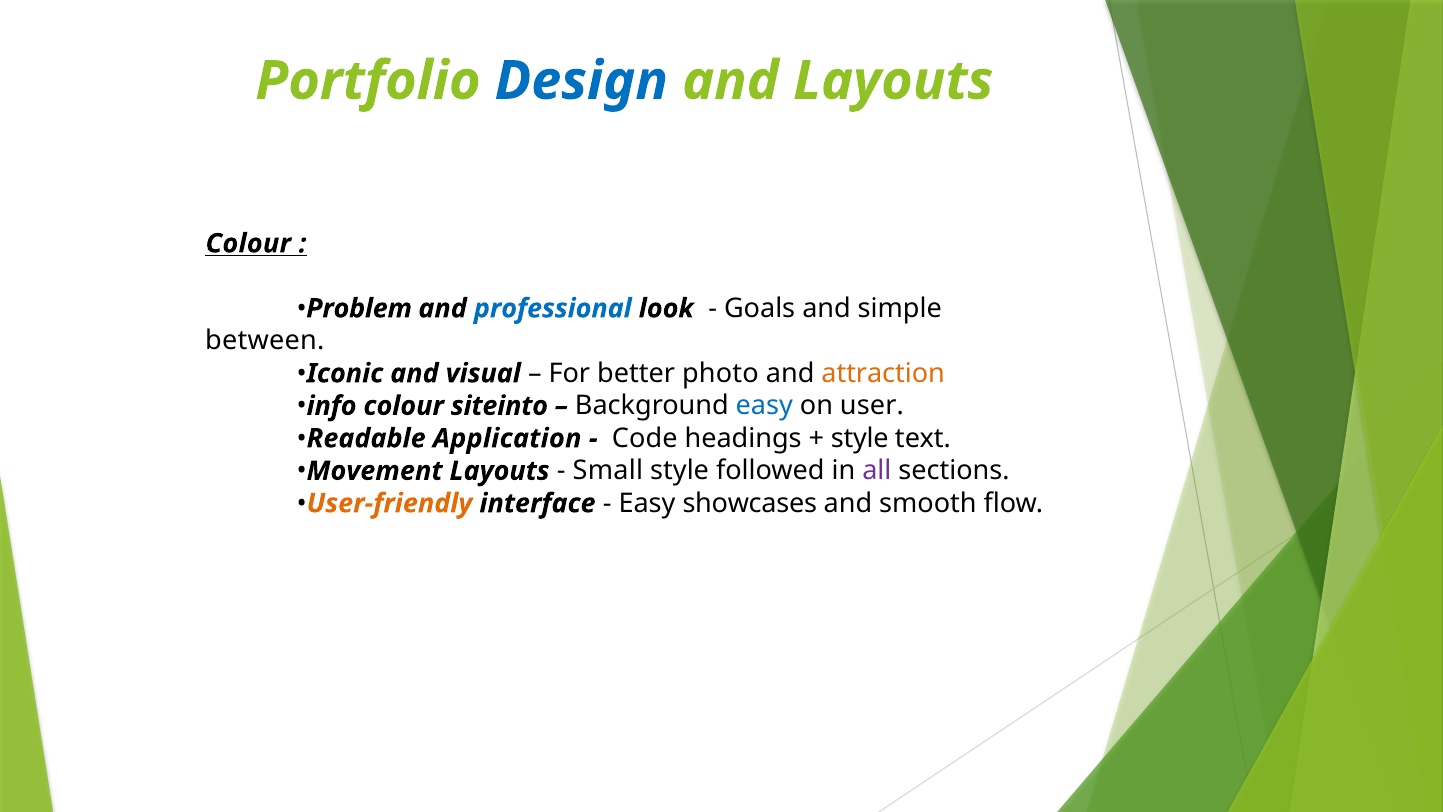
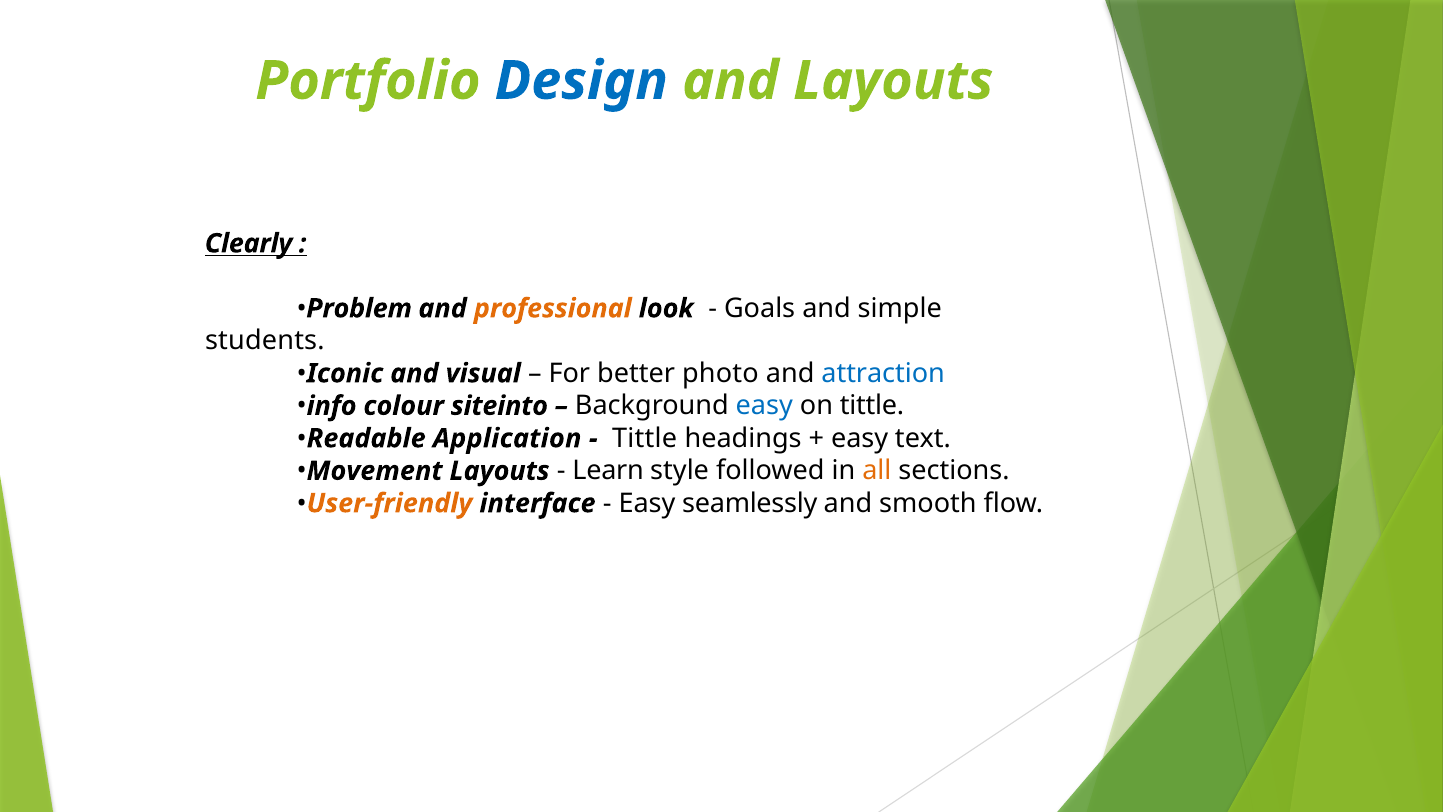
Colour at (248, 243): Colour -> Clearly
professional colour: blue -> orange
between: between -> students
attraction colour: orange -> blue
on user: user -> tittle
Code at (645, 438): Code -> Tittle
style at (860, 438): style -> easy
Small: Small -> Learn
all colour: purple -> orange
showcases: showcases -> seamlessly
